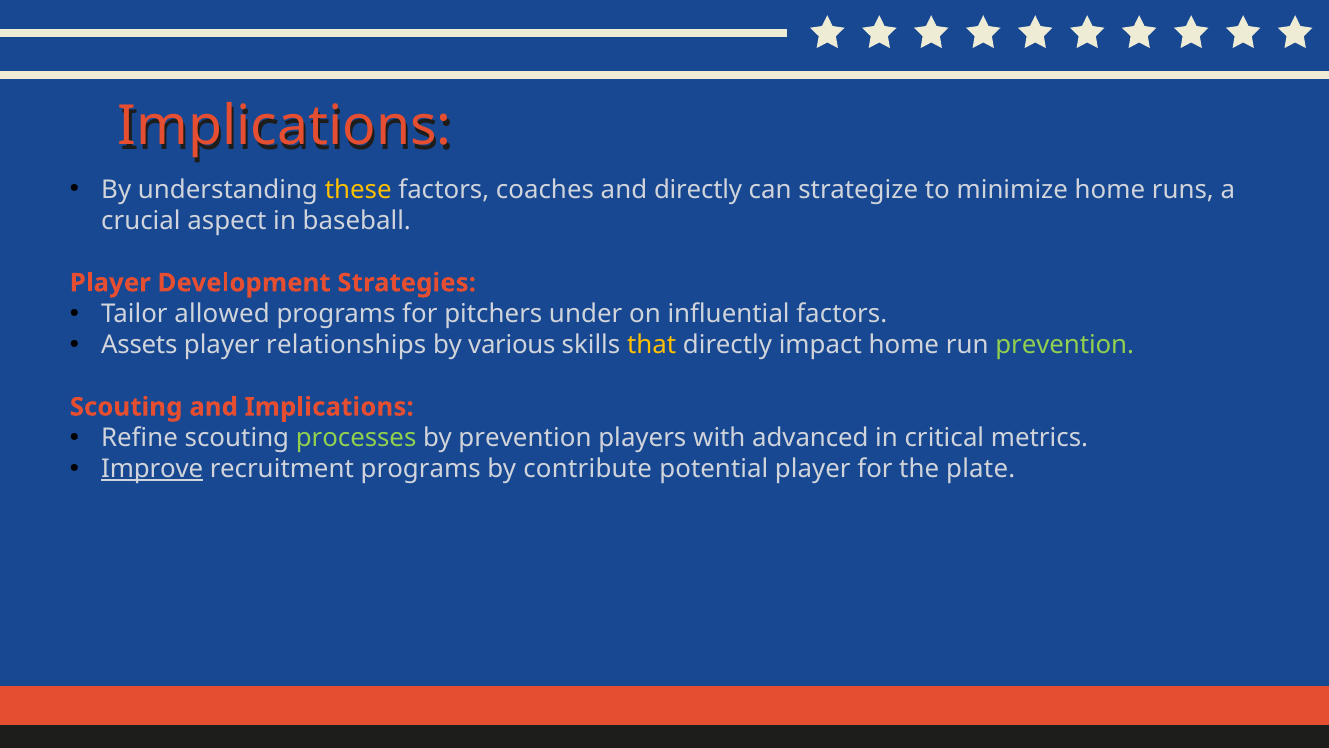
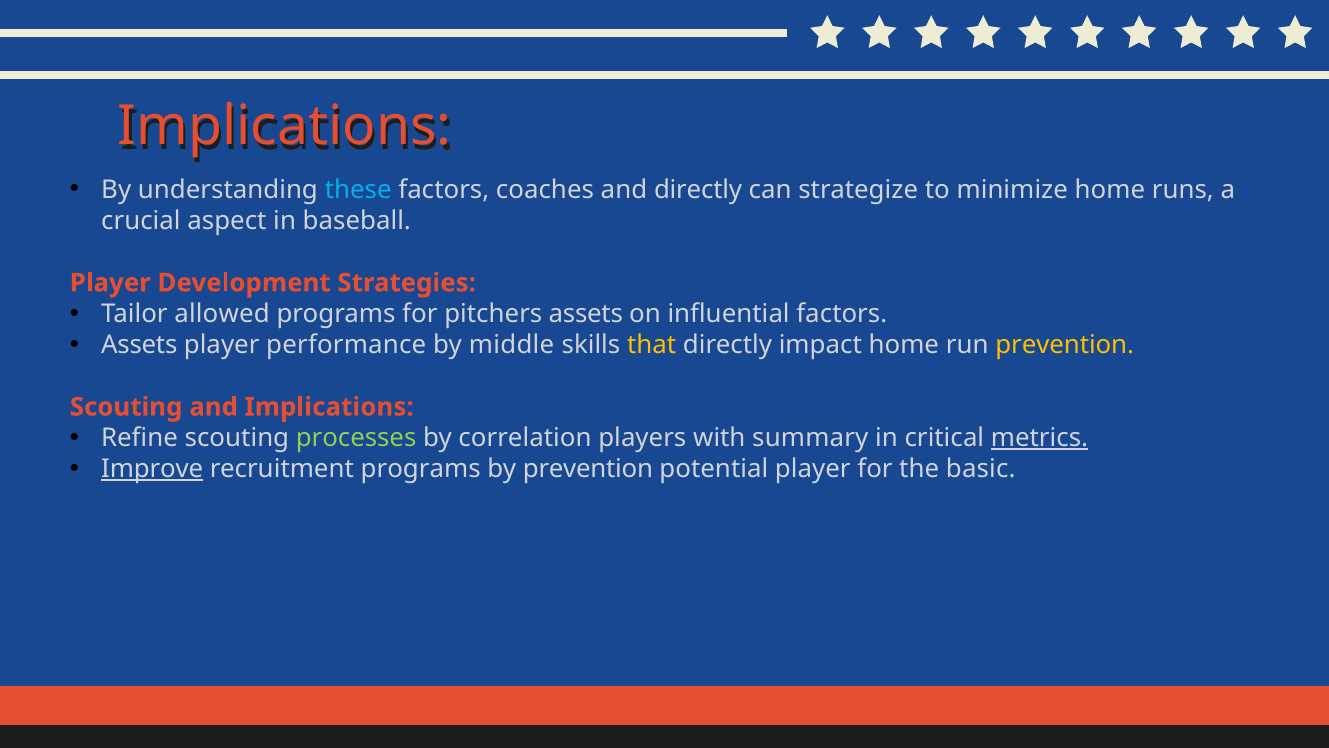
these colour: yellow -> light blue
pitchers under: under -> assets
relationships: relationships -> performance
various: various -> middle
prevention at (1065, 345) colour: light green -> yellow
by prevention: prevention -> correlation
advanced: advanced -> summary
metrics underline: none -> present
by contribute: contribute -> prevention
plate: plate -> basic
